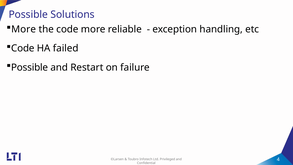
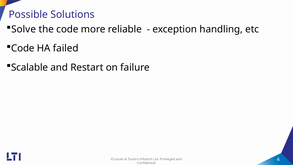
More at (24, 29): More -> Solve
Possible at (30, 67): Possible -> Scalable
